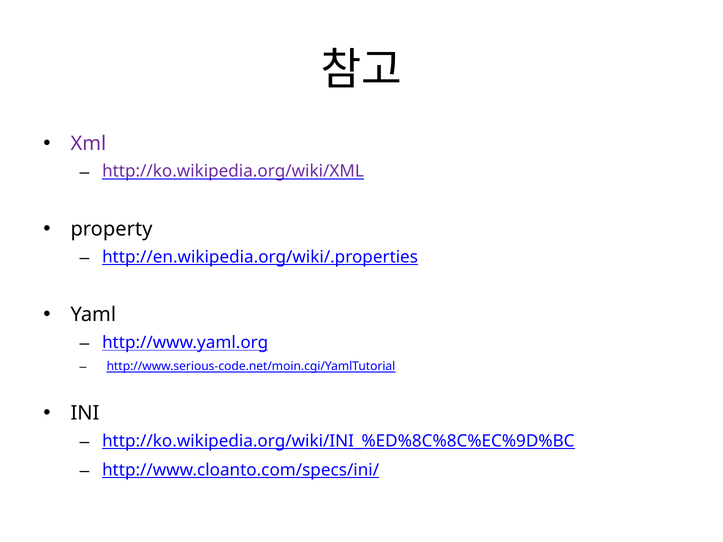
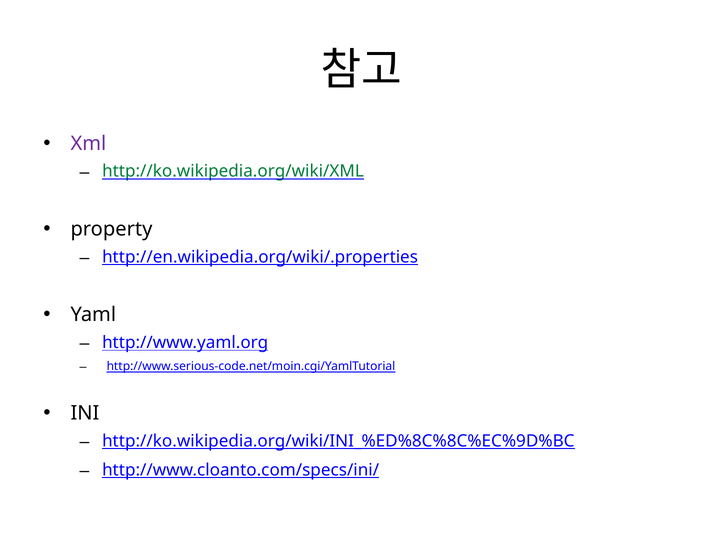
http://ko.wikipedia.org/wiki/XML colour: purple -> green
